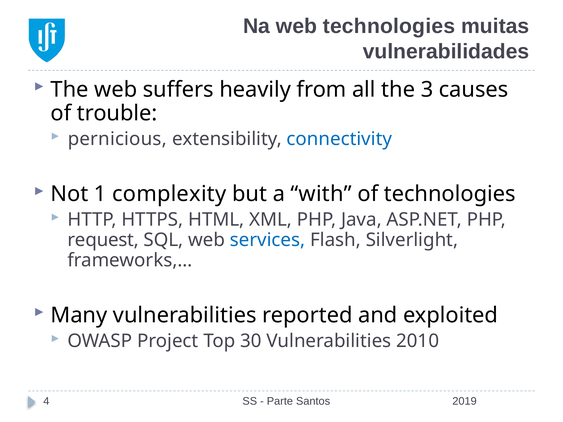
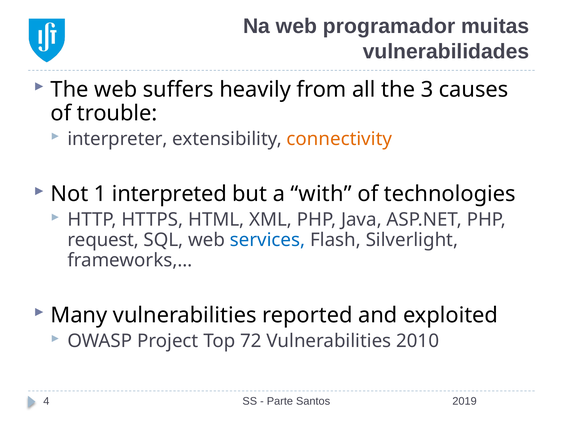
web technologies: technologies -> programador
pernicious: pernicious -> interpreter
connectivity colour: blue -> orange
complexity: complexity -> interpreted
30: 30 -> 72
